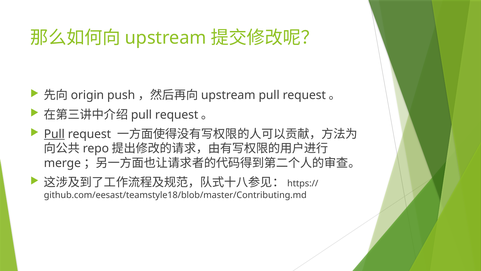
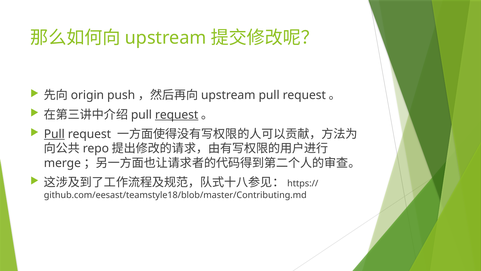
request at (177, 115) underline: none -> present
